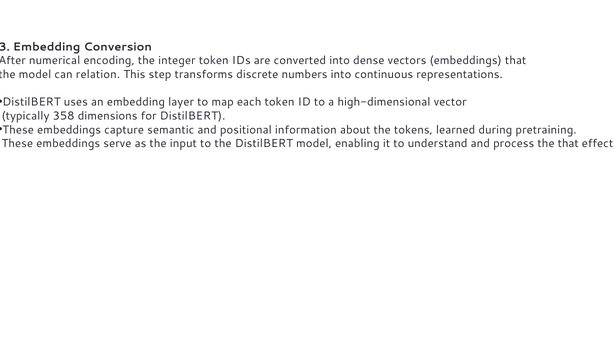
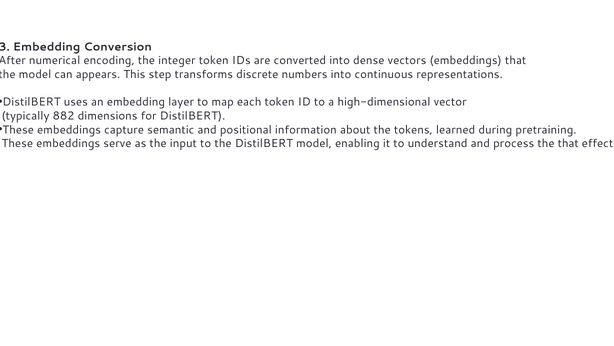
relation: relation -> appears
358: 358 -> 882
